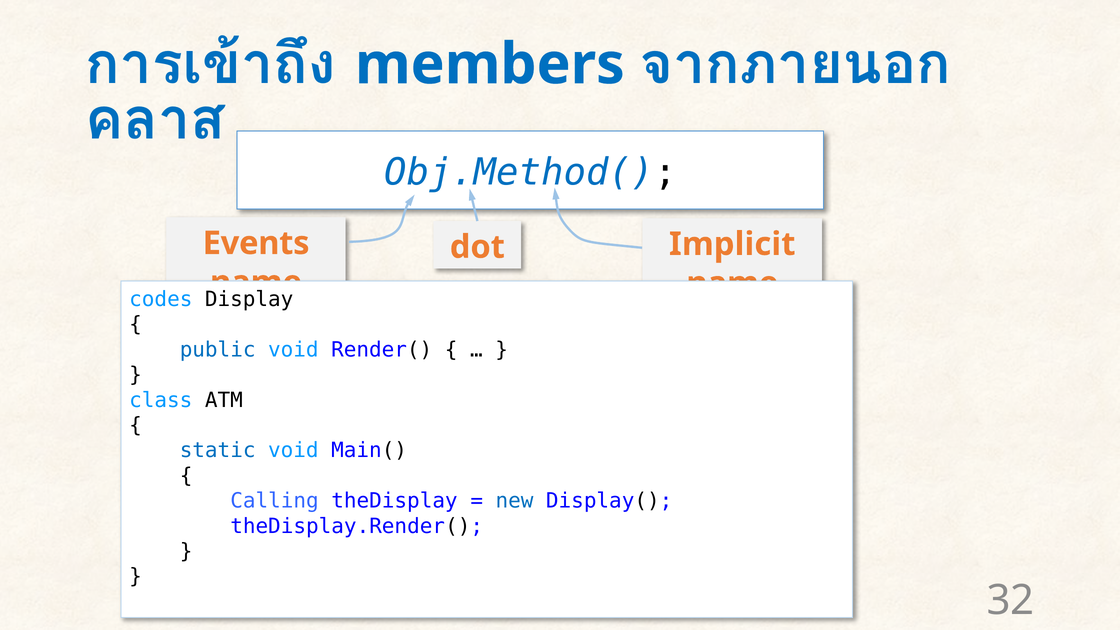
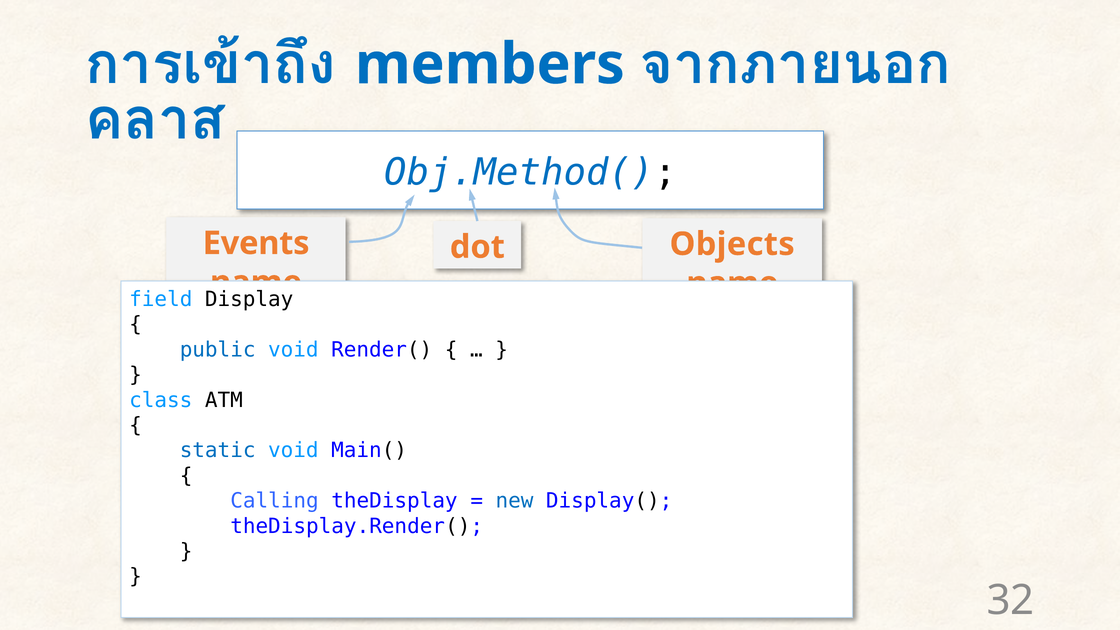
Implicit: Implicit -> Objects
codes: codes -> field
